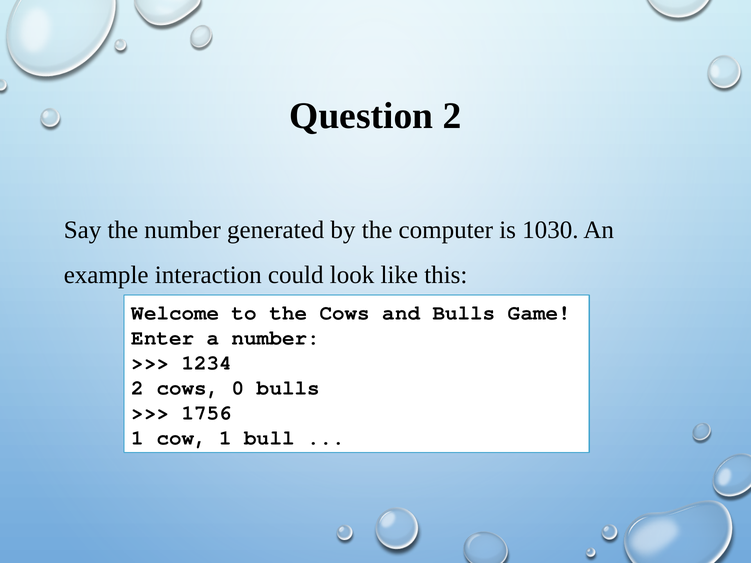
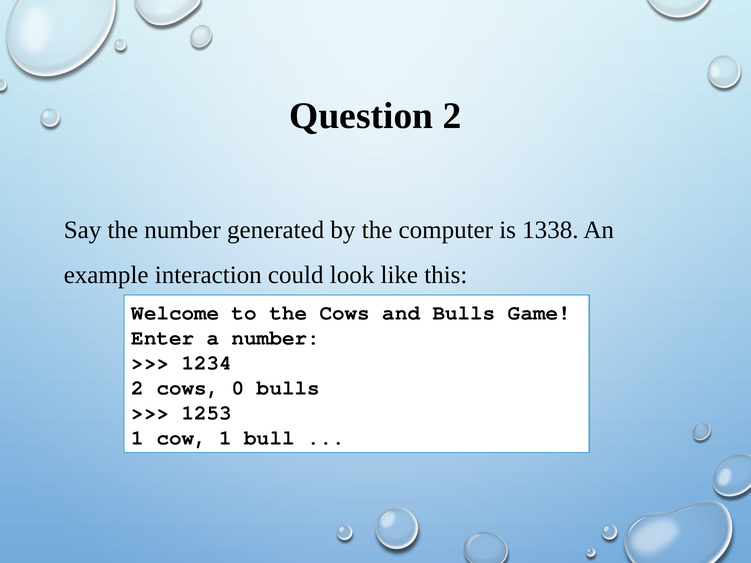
1030: 1030 -> 1338
1756: 1756 -> 1253
